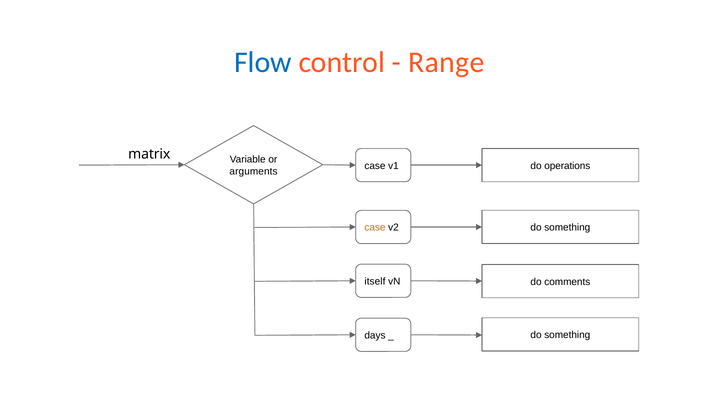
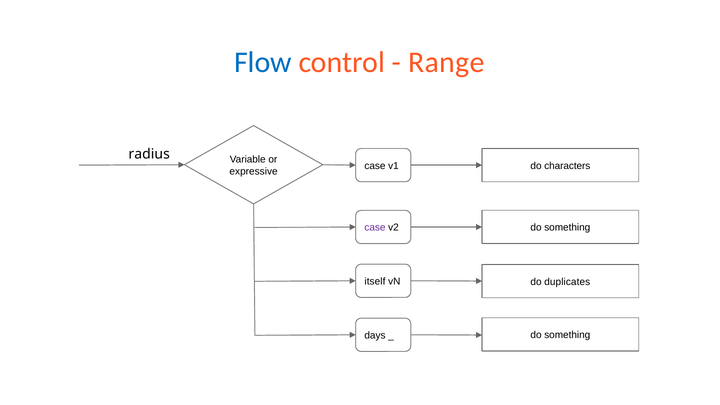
matrix: matrix -> radius
operations: operations -> characters
arguments: arguments -> expressive
case at (375, 228) colour: orange -> purple
comments: comments -> duplicates
